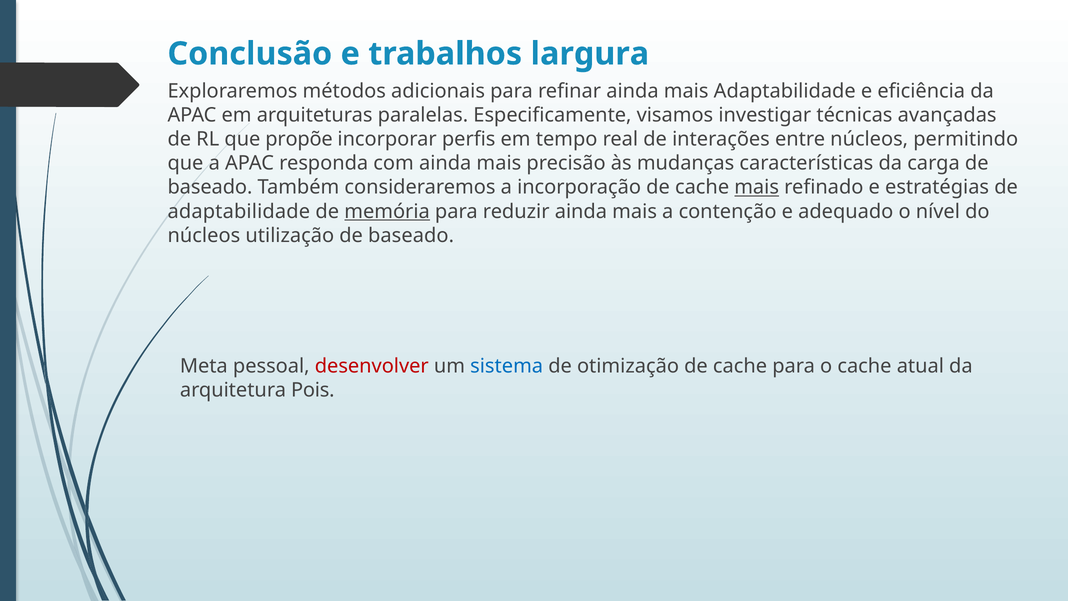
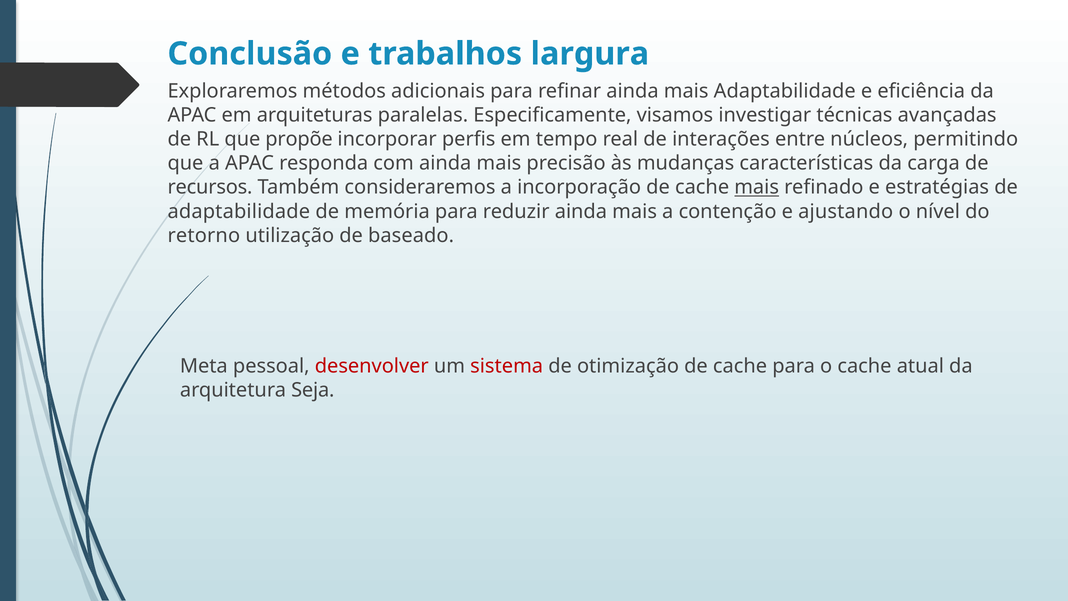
baseado at (210, 187): baseado -> recursos
memória underline: present -> none
adequado: adequado -> ajustando
núcleos at (204, 235): núcleos -> retorno
sistema colour: blue -> red
Pois: Pois -> Seja
